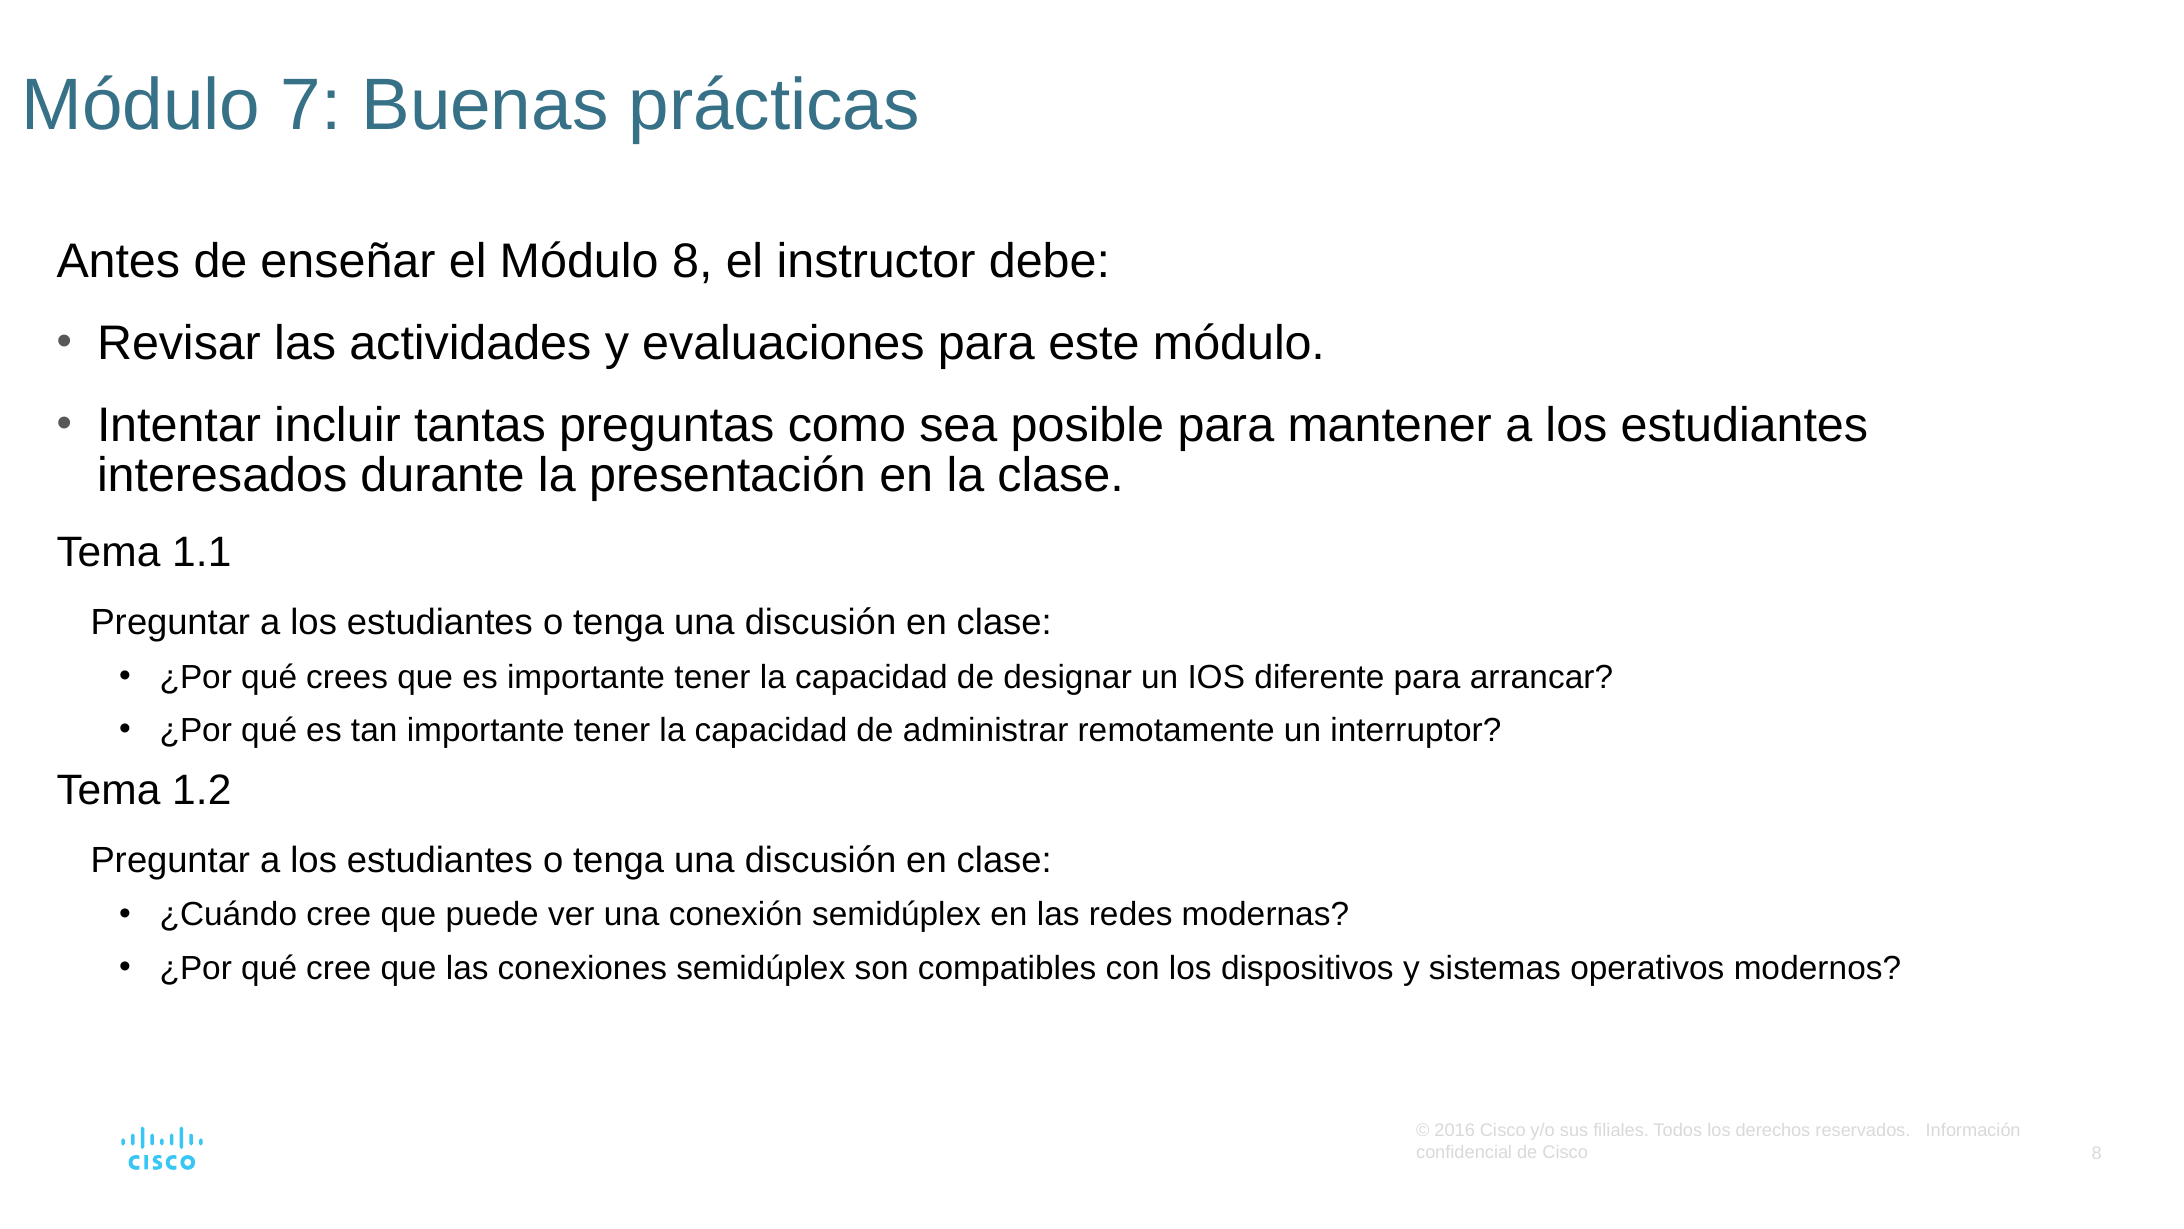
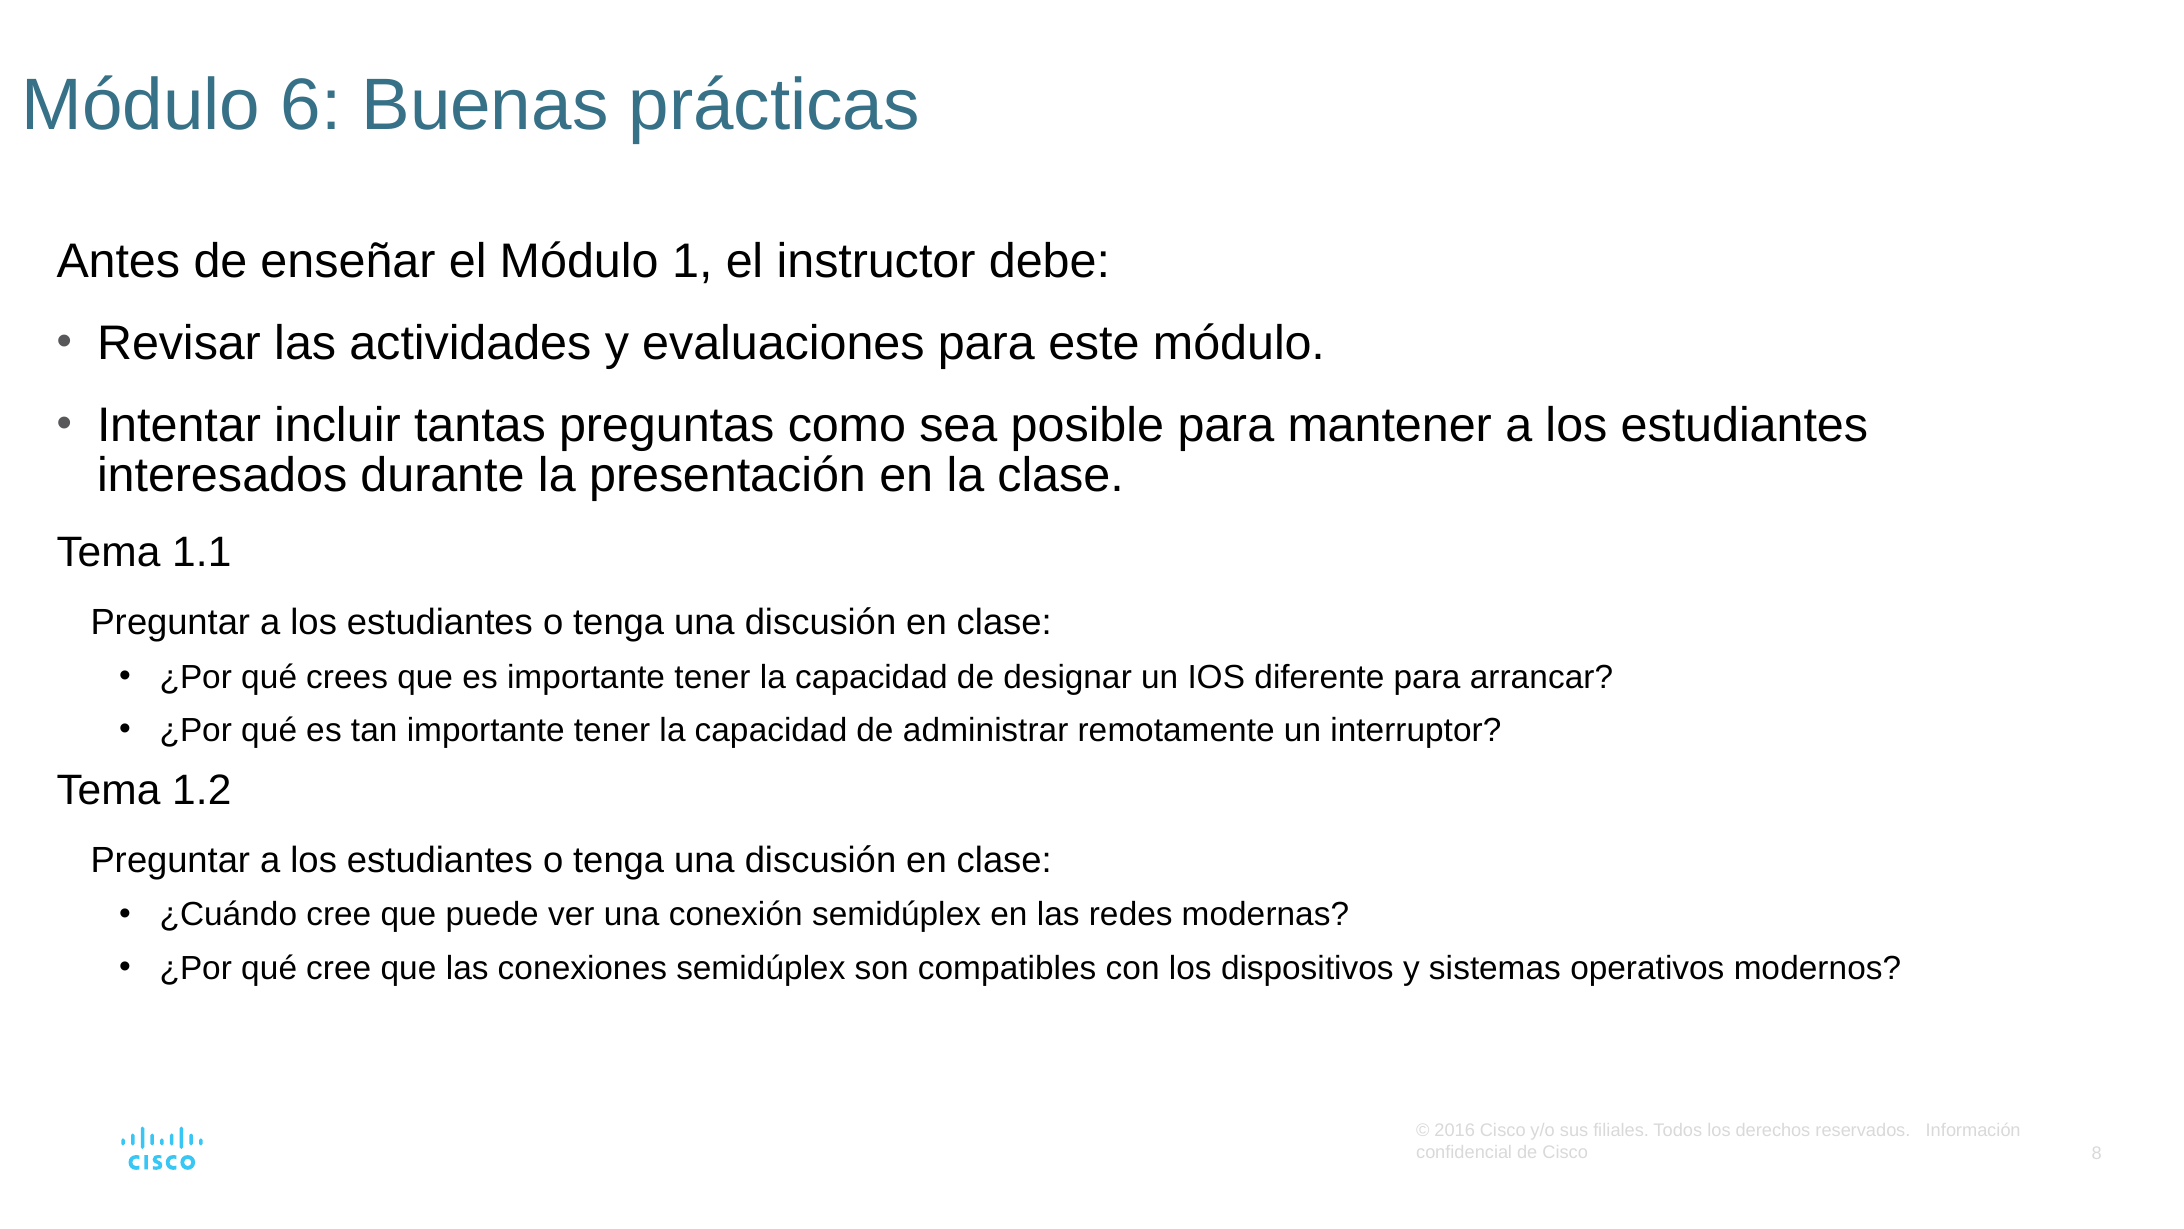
7: 7 -> 6
Módulo 8: 8 -> 1
